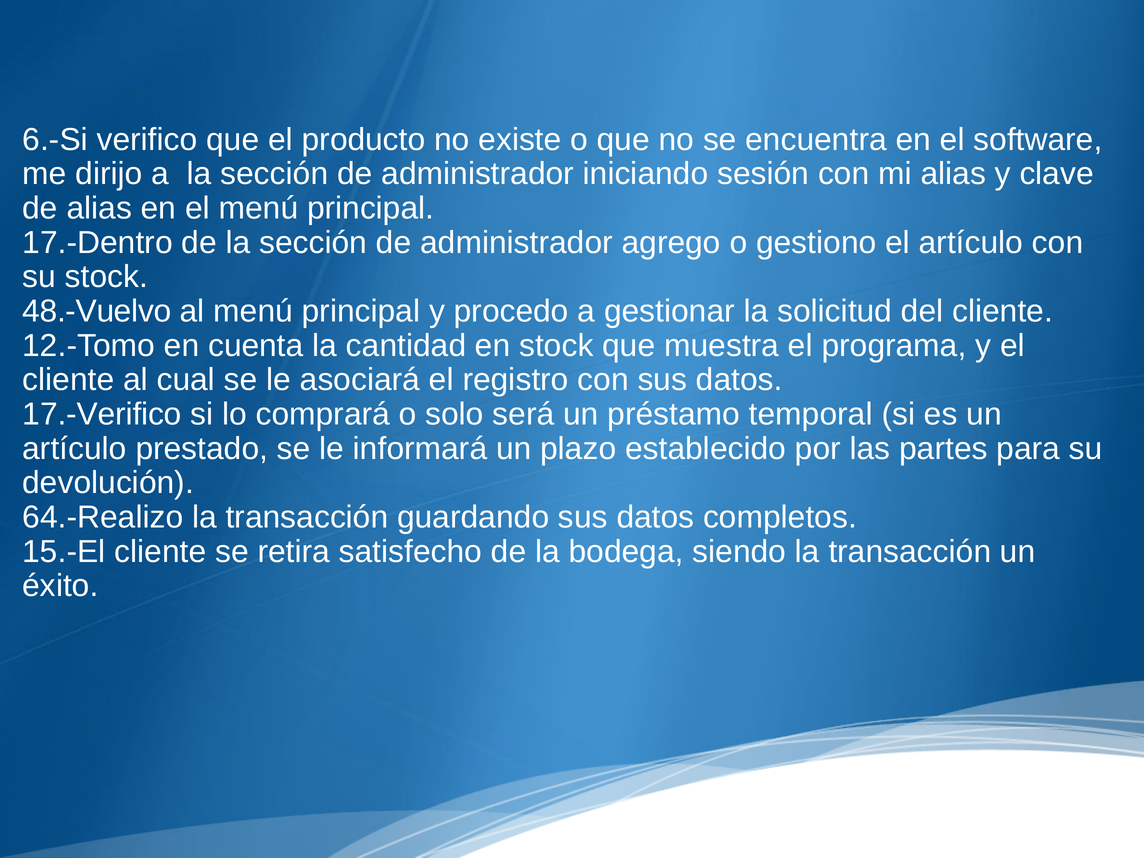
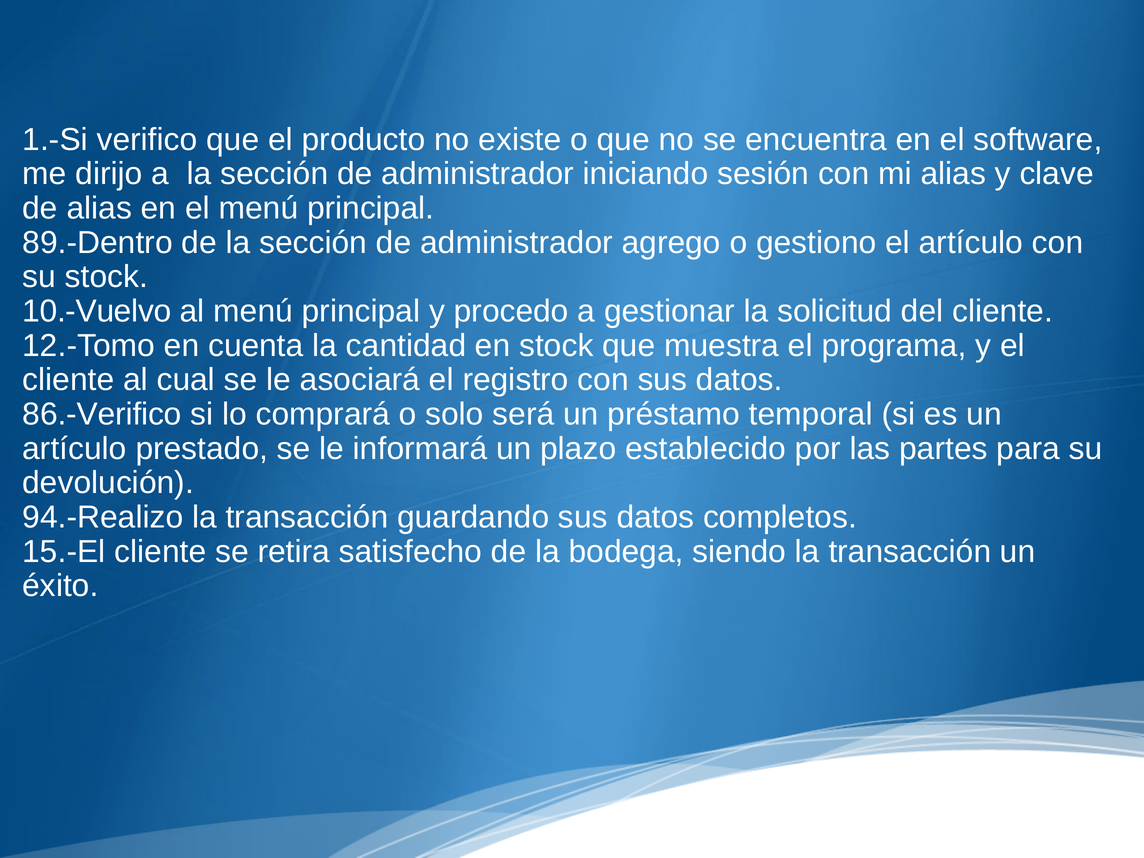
6.-Si: 6.-Si -> 1.-Si
17.-Dentro: 17.-Dentro -> 89.-Dentro
48.-Vuelvo: 48.-Vuelvo -> 10.-Vuelvo
17.-Verifico: 17.-Verifico -> 86.-Verifico
64.-Realizo: 64.-Realizo -> 94.-Realizo
